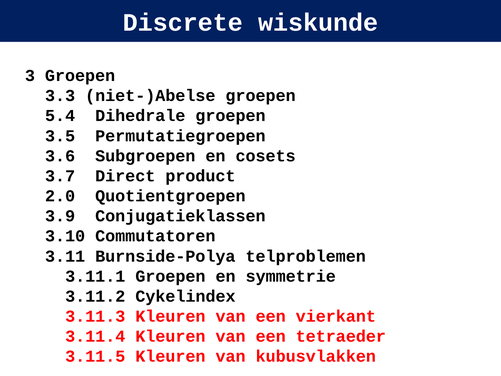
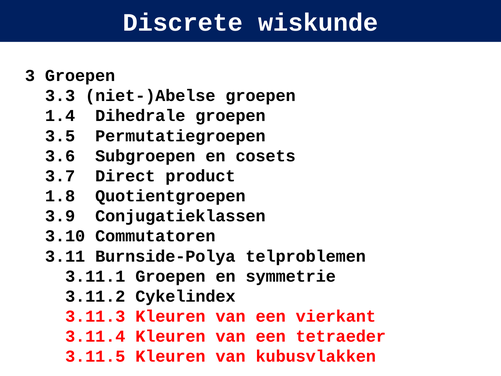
5.4: 5.4 -> 1.4
2.0: 2.0 -> 1.8
